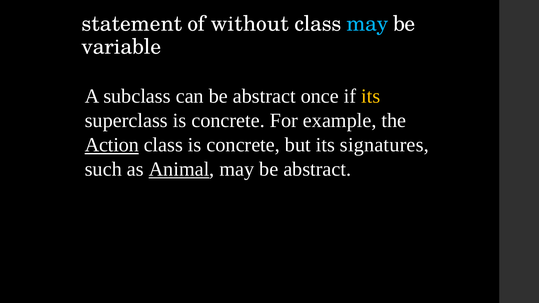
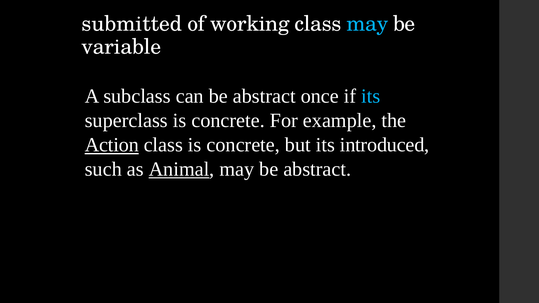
statement: statement -> submitted
without: without -> working
its at (371, 96) colour: yellow -> light blue
signatures: signatures -> introduced
